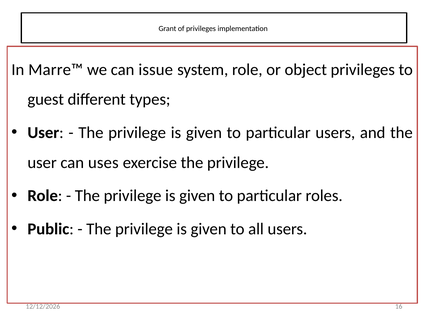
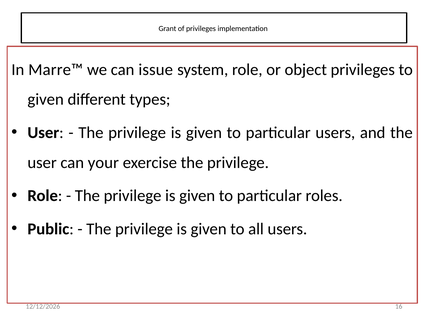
guest at (46, 99): guest -> given
uses: uses -> your
